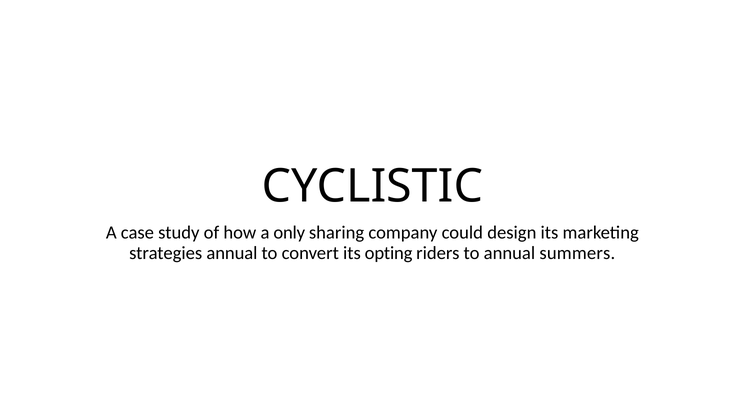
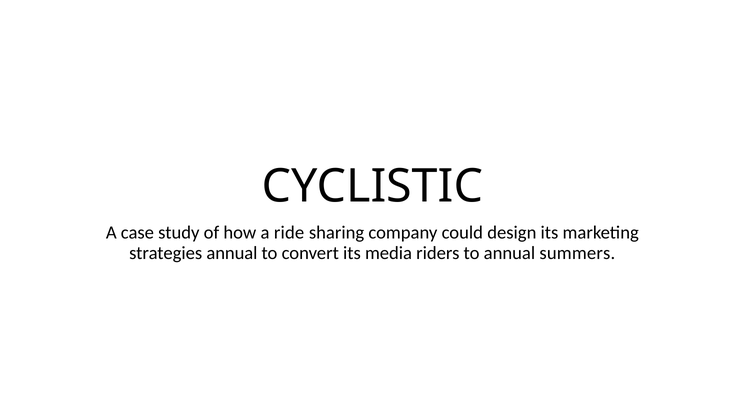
only: only -> ride
opting: opting -> media
